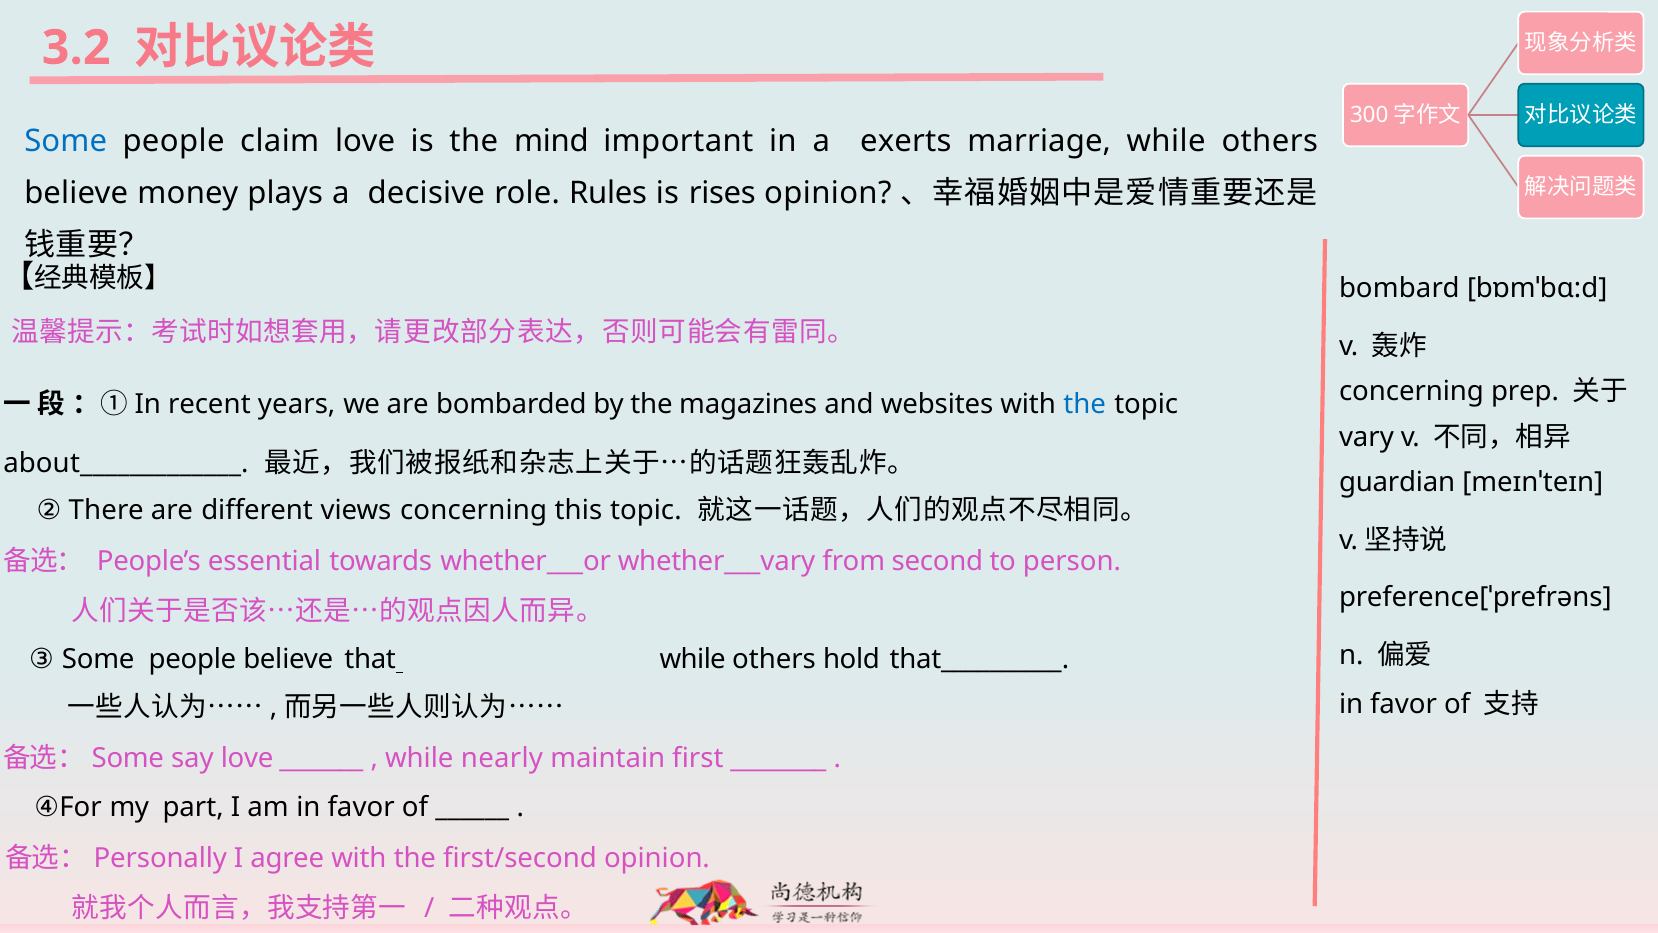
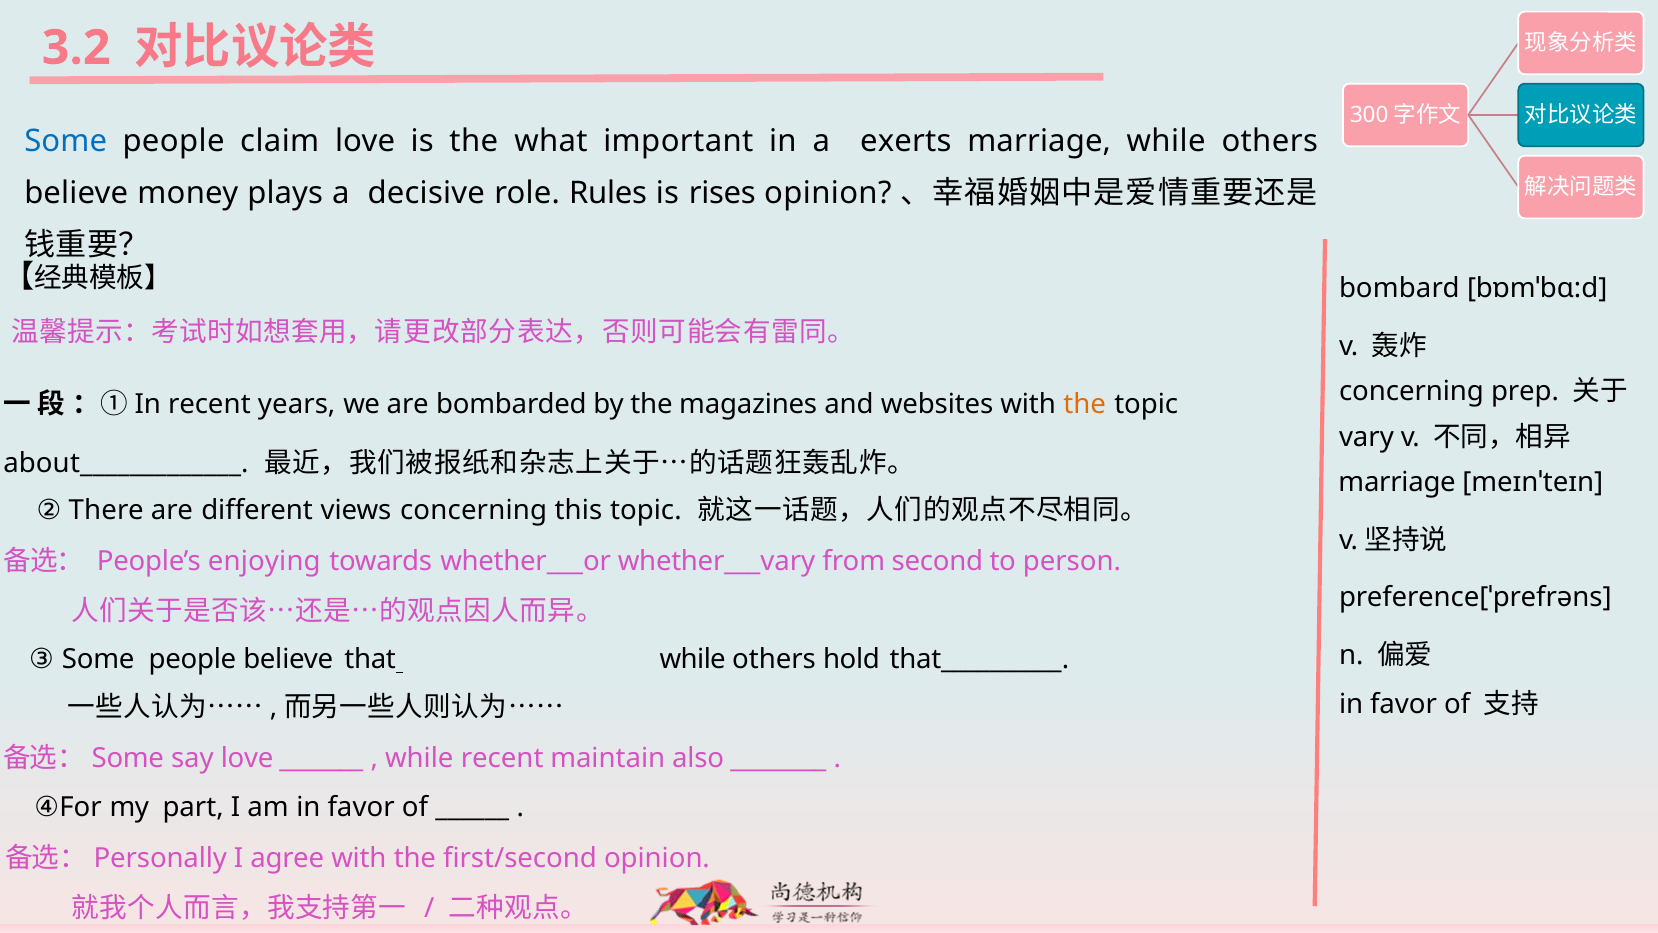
mind: mind -> what
the at (1085, 404) colour: blue -> orange
guardian at (1397, 482): guardian -> marriage
essential: essential -> enjoying
while nearly: nearly -> recent
first: first -> also
